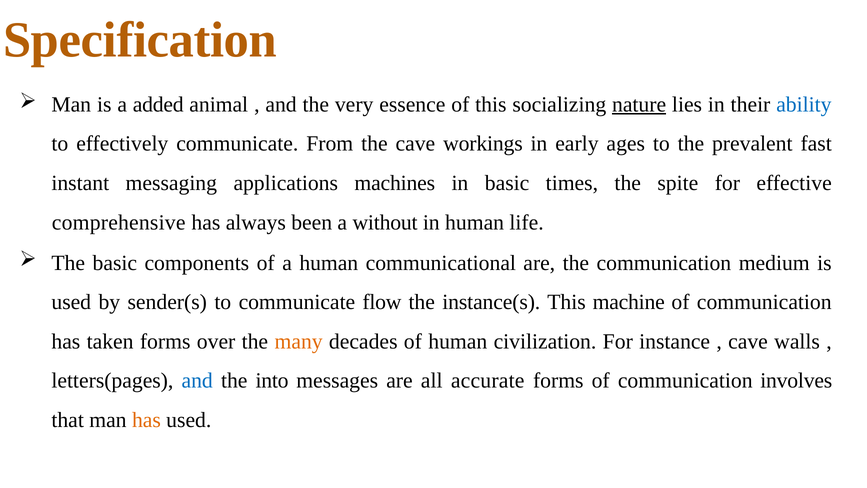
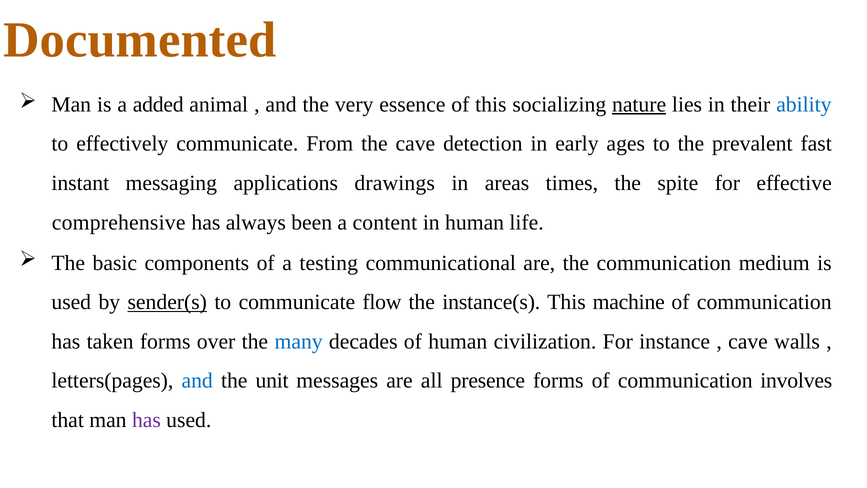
Specification: Specification -> Documented
workings: workings -> detection
machines: machines -> drawings
in basic: basic -> areas
without: without -> content
a human: human -> testing
sender(s underline: none -> present
many colour: orange -> blue
into: into -> unit
accurate: accurate -> presence
has at (146, 420) colour: orange -> purple
